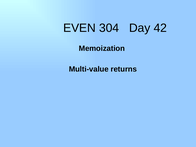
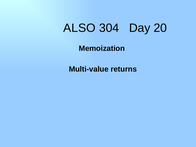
EVEN: EVEN -> ALSO
42: 42 -> 20
